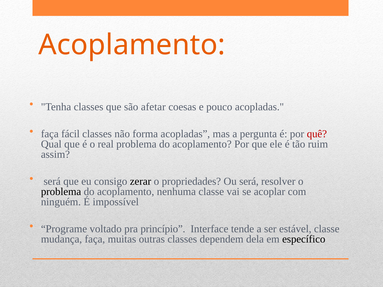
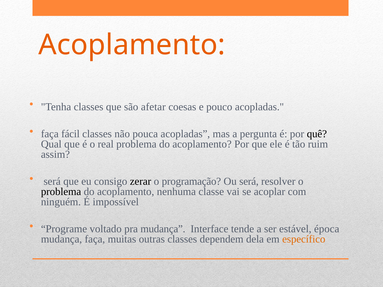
forma: forma -> pouca
quê colour: red -> black
propriedades: propriedades -> programação
pra princípio: princípio -> mudança
estável classe: classe -> época
específico colour: black -> orange
